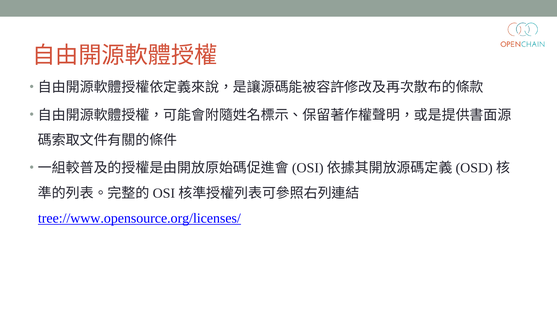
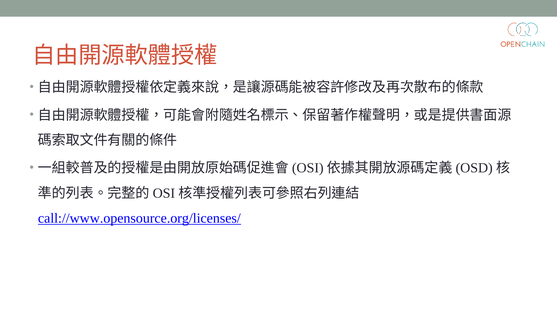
tree://www.opensource.org/licenses/: tree://www.opensource.org/licenses/ -> call://www.opensource.org/licenses/
